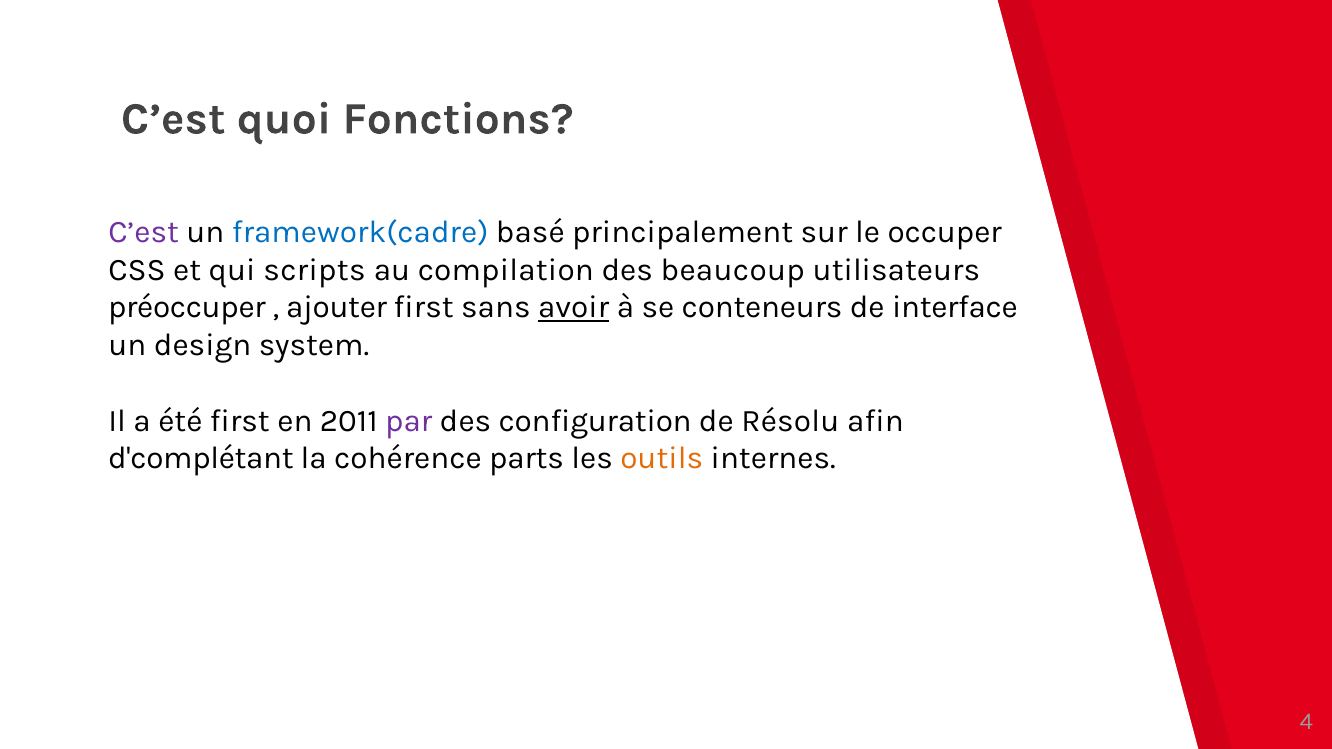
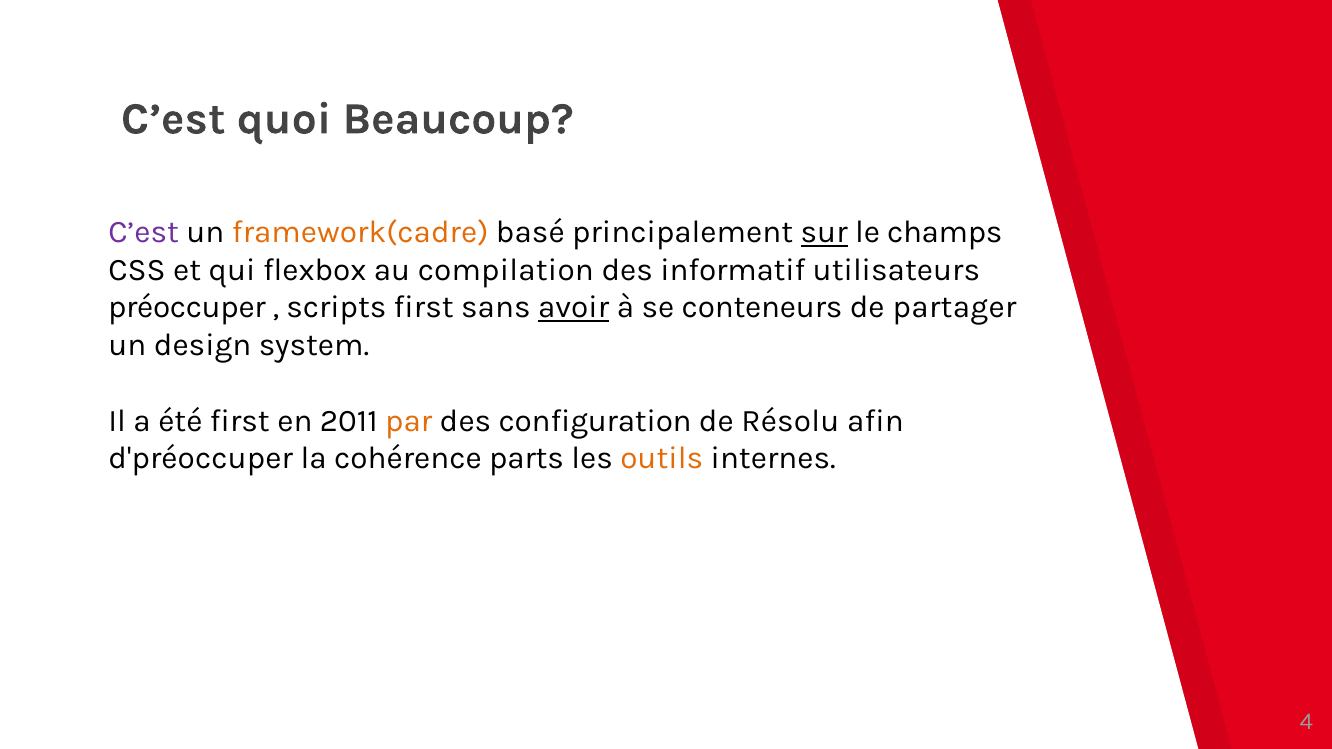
Fonctions: Fonctions -> Beaucoup
framework(cadre colour: blue -> orange
sur underline: none -> present
occuper: occuper -> champs
scripts: scripts -> flexbox
beaucoup: beaucoup -> informatif
ajouter: ajouter -> scripts
interface: interface -> partager
par colour: purple -> orange
d'complétant: d'complétant -> d'préoccuper
